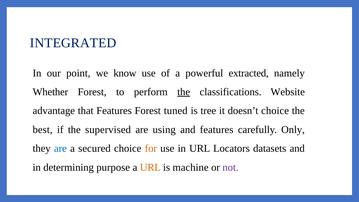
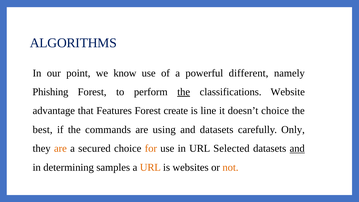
INTEGRATED: INTEGRATED -> ALGORITHMS
extracted: extracted -> different
Whether: Whether -> Phishing
tuned: tuned -> create
tree: tree -> line
supervised: supervised -> commands
and features: features -> datasets
are at (60, 148) colour: blue -> orange
Locators: Locators -> Selected
and at (297, 148) underline: none -> present
purpose: purpose -> samples
machine: machine -> websites
not colour: purple -> orange
